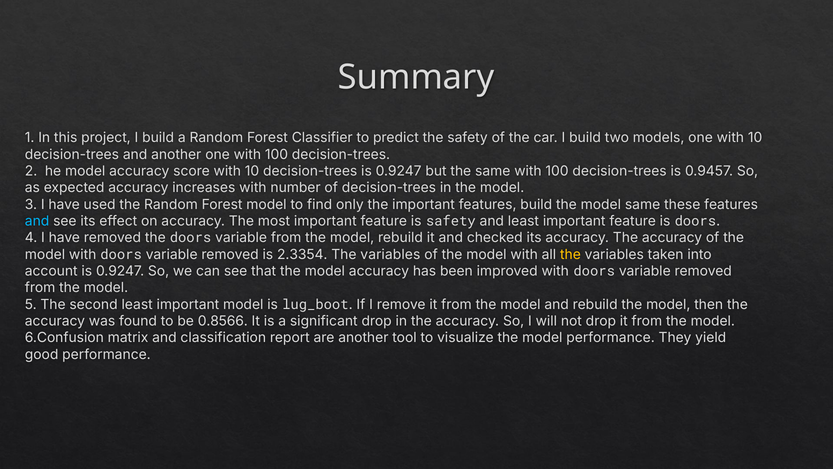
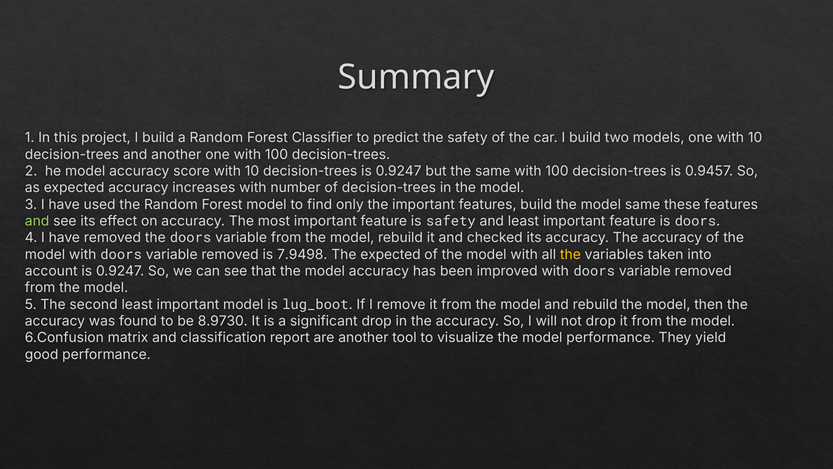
and at (37, 221) colour: light blue -> light green
2.3354: 2.3354 -> 7.9498
variables at (390, 254): variables -> expected
0.8566: 0.8566 -> 8.9730
